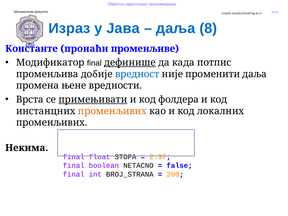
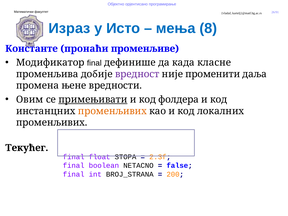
Јава: Јава -> Исто
даља at (176, 28): даља -> мења
дефинише underline: present -> none
потпис: потпис -> класне
вредност colour: blue -> purple
Врста: Врста -> Овим
Некима: Некима -> Текућег
